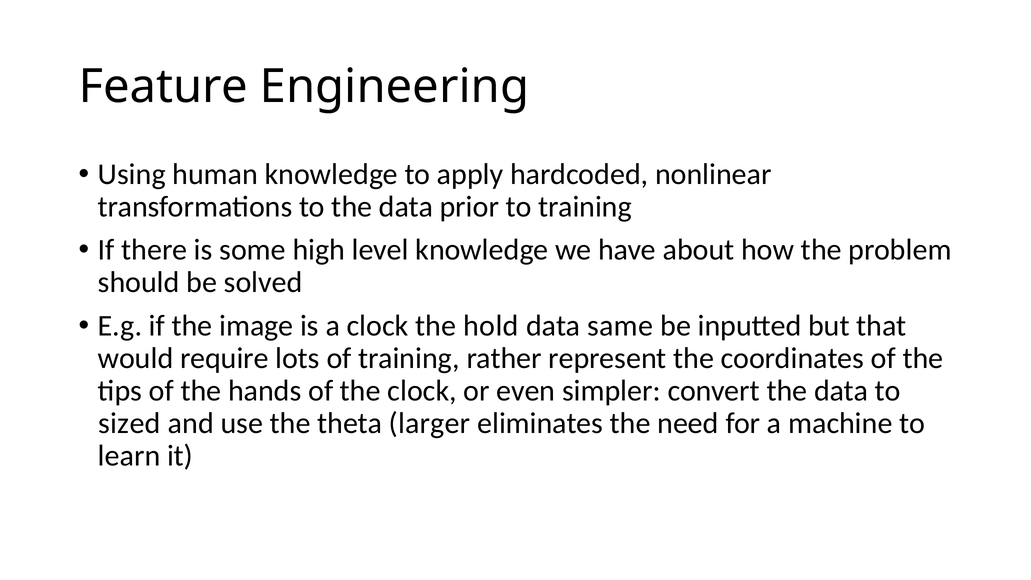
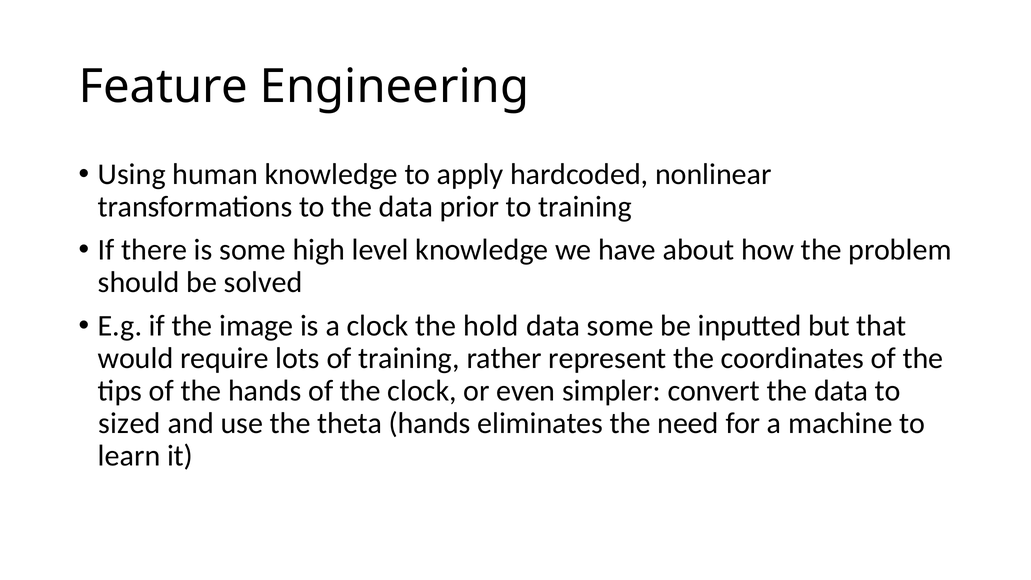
data same: same -> some
theta larger: larger -> hands
